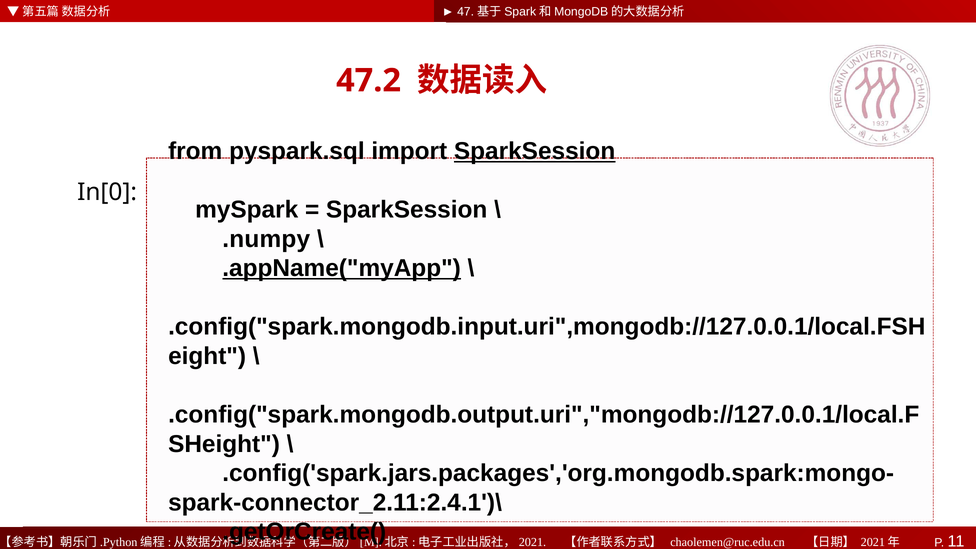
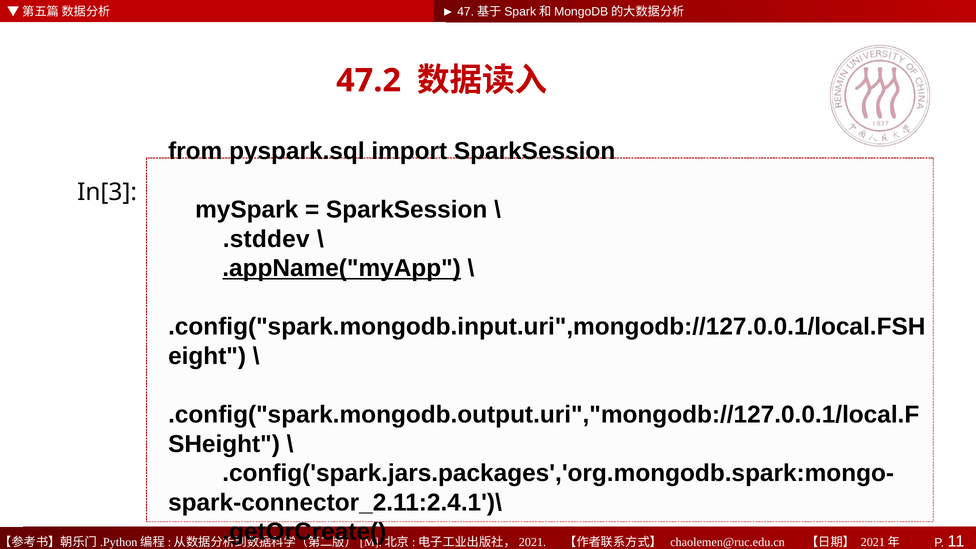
SparkSession at (535, 151) underline: present -> none
In[0: In[0 -> In[3
.numpy: .numpy -> .stddev
